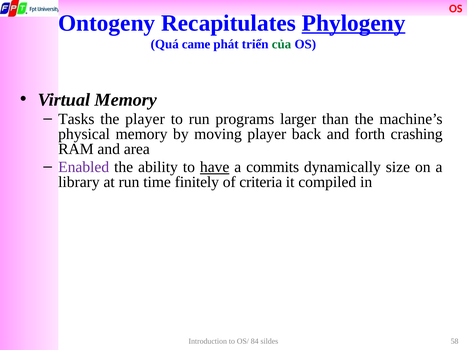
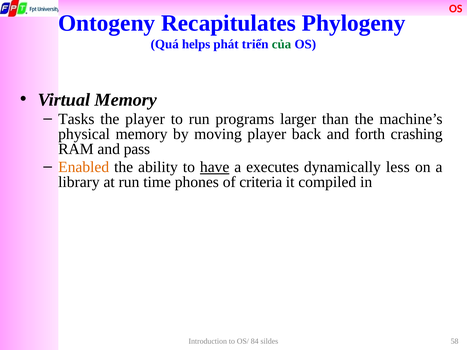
Phylogeny underline: present -> none
came: came -> helps
area: area -> pass
Enabled colour: purple -> orange
commits: commits -> executes
size: size -> less
finitely: finitely -> phones
